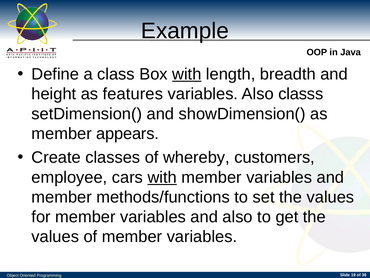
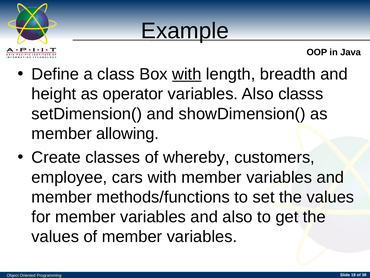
features: features -> operator
appears: appears -> allowing
with at (162, 177) underline: present -> none
